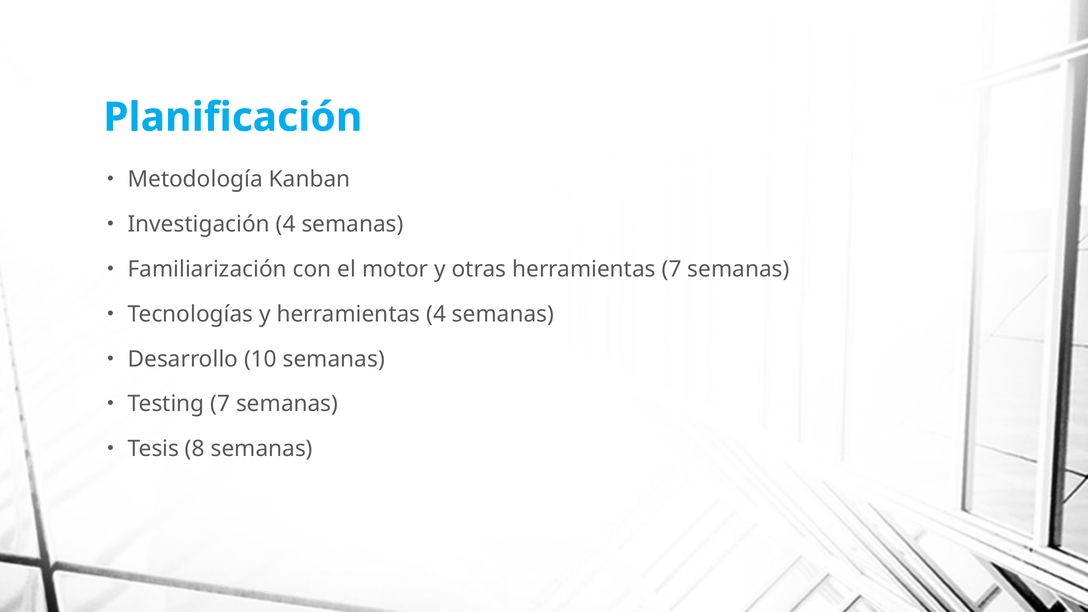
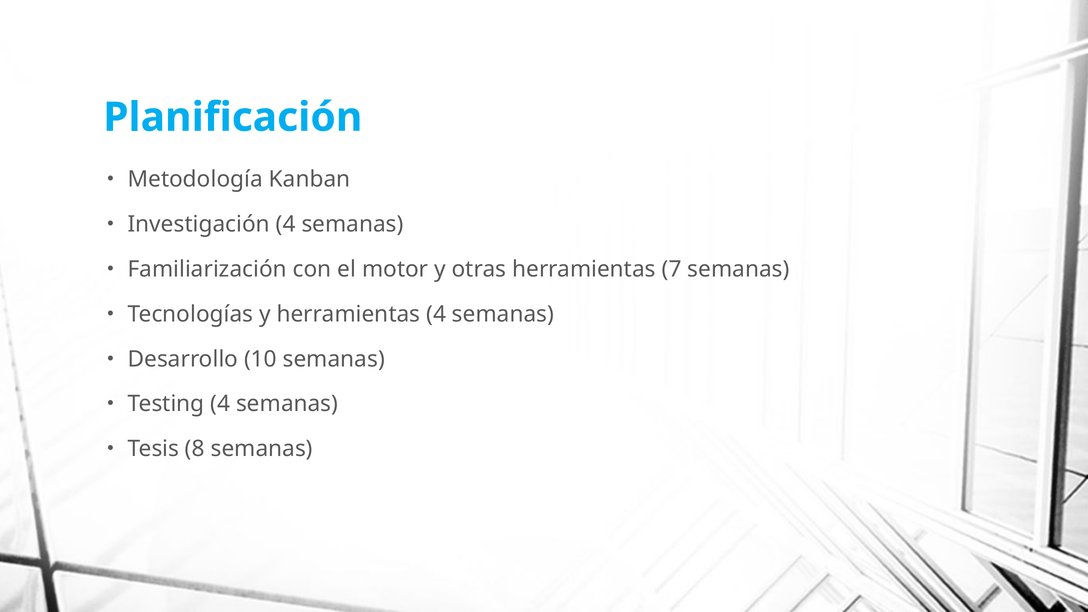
Testing 7: 7 -> 4
